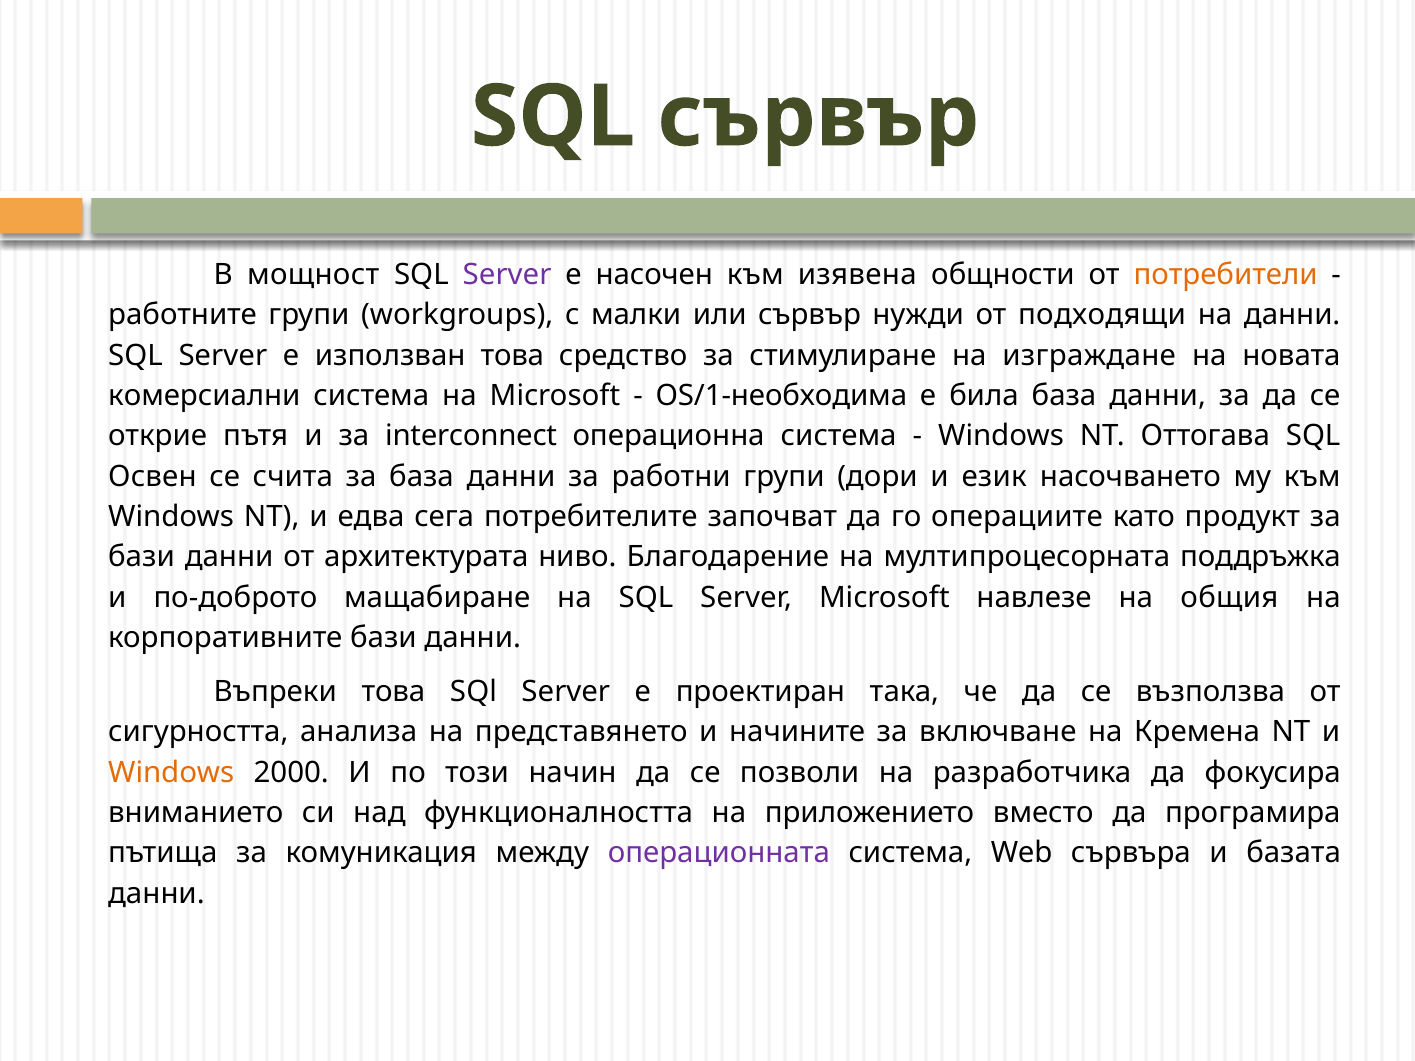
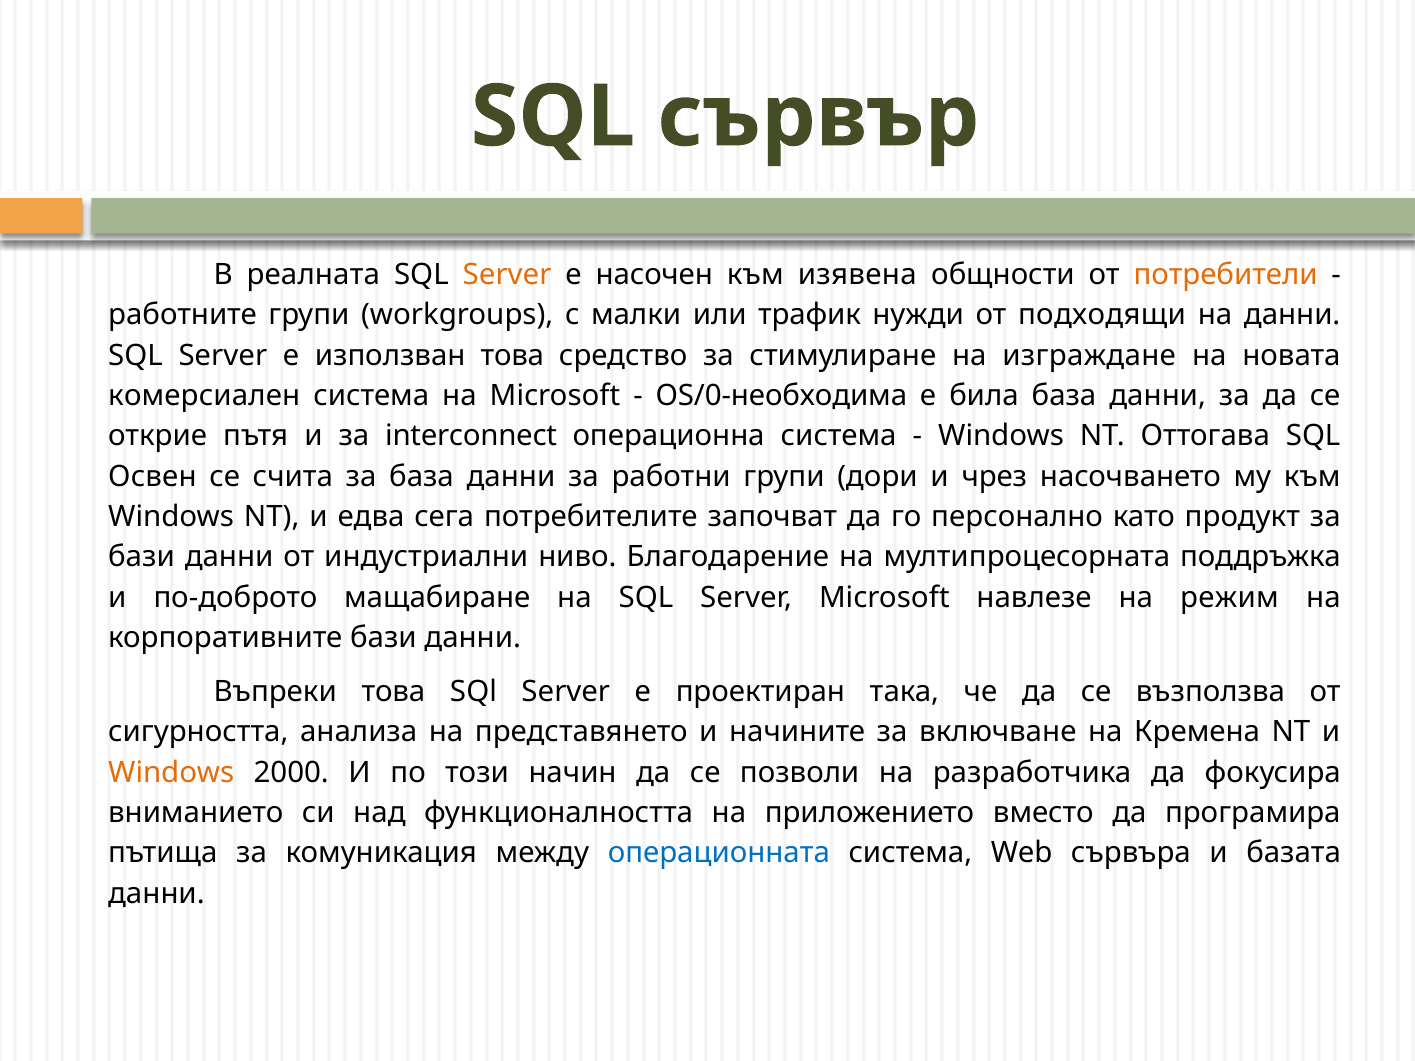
мощност: мощност -> реалната
Server at (507, 275) colour: purple -> orange
или сървър: сървър -> трафик
комерсиални: комерсиални -> комерсиален
ОS/1-необходима: ОS/1-необходима -> ОS/0-необходима
език: език -> чрез
операциите: операциите -> персонално
архитектурата: архитектурата -> индустриални
общия: общия -> режим
операционната colour: purple -> blue
